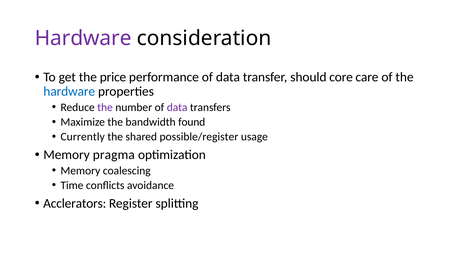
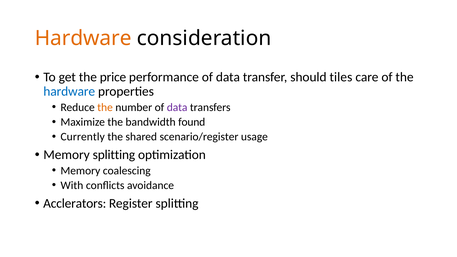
Hardware at (83, 38) colour: purple -> orange
core: core -> tiles
the at (105, 107) colour: purple -> orange
possible/register: possible/register -> scenario/register
Memory pragma: pragma -> splitting
Time: Time -> With
